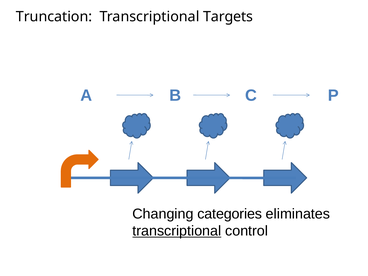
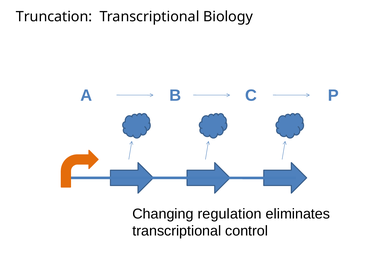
Targets: Targets -> Biology
categories: categories -> regulation
transcriptional at (177, 231) underline: present -> none
